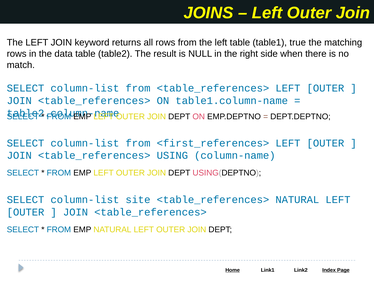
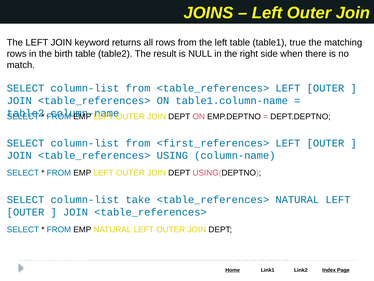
data: data -> birth
site: site -> take
